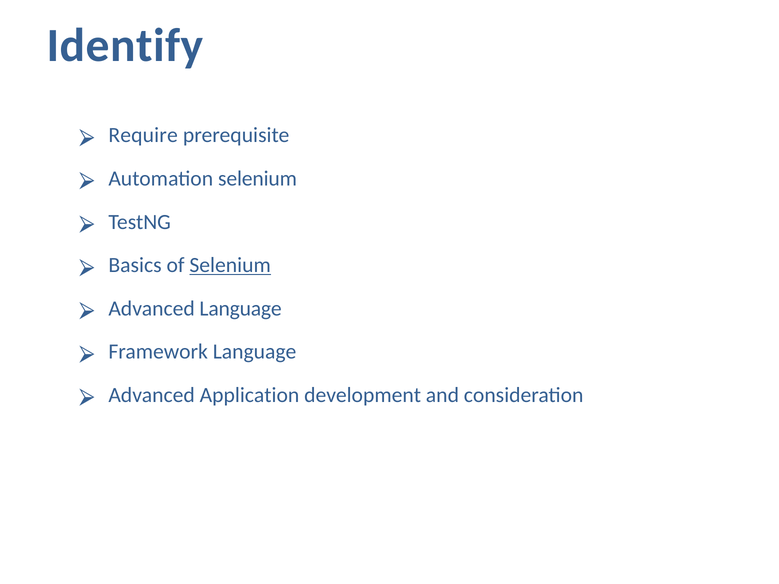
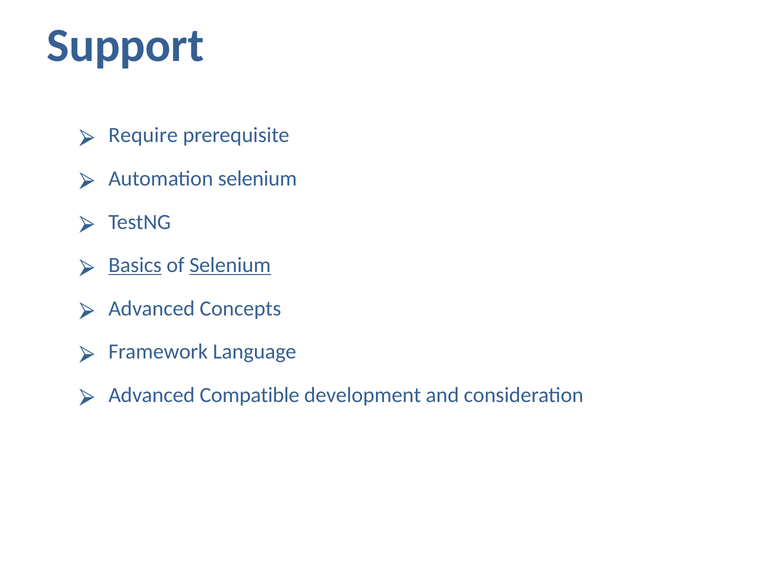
Identify: Identify -> Support
Basics underline: none -> present
Advanced Language: Language -> Concepts
Application: Application -> Compatible
